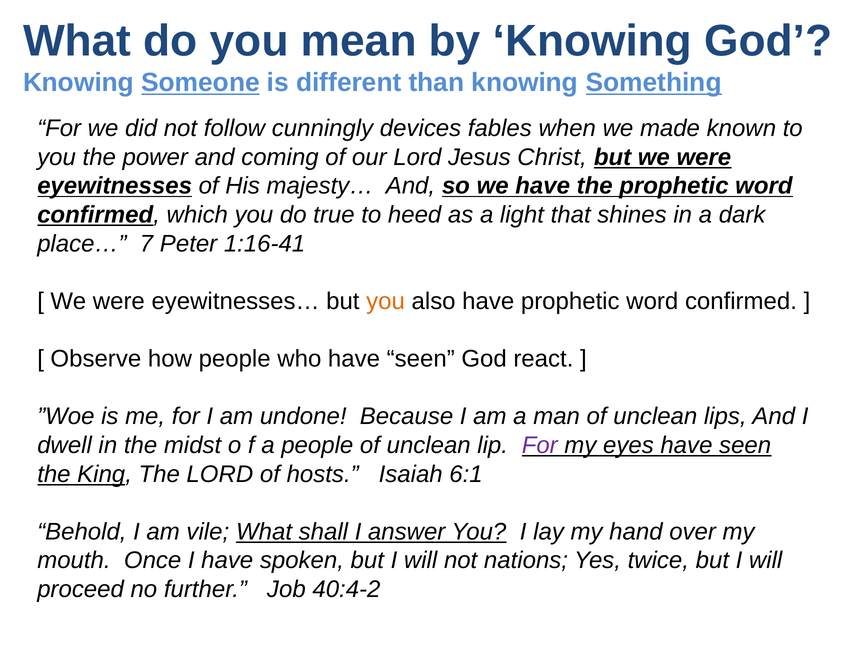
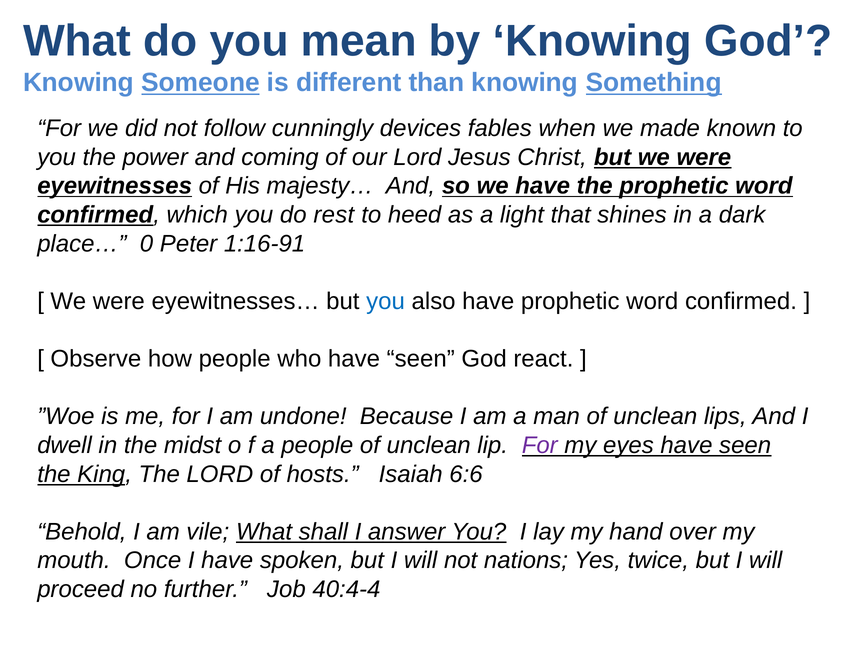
true: true -> rest
7: 7 -> 0
1:16-41: 1:16-41 -> 1:16-91
you at (386, 301) colour: orange -> blue
6:1: 6:1 -> 6:6
40:4-2: 40:4-2 -> 40:4-4
